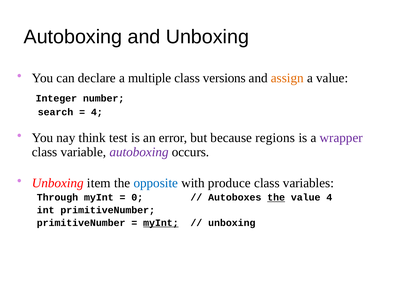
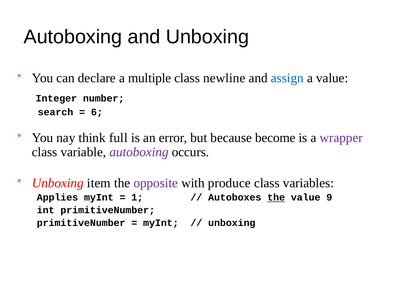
versions: versions -> newline
assign colour: orange -> blue
4 at (97, 112): 4 -> 6
test: test -> full
regions: regions -> become
opposite colour: blue -> purple
Through: Through -> Applies
0: 0 -> 1
value 4: 4 -> 9
myInt at (161, 222) underline: present -> none
